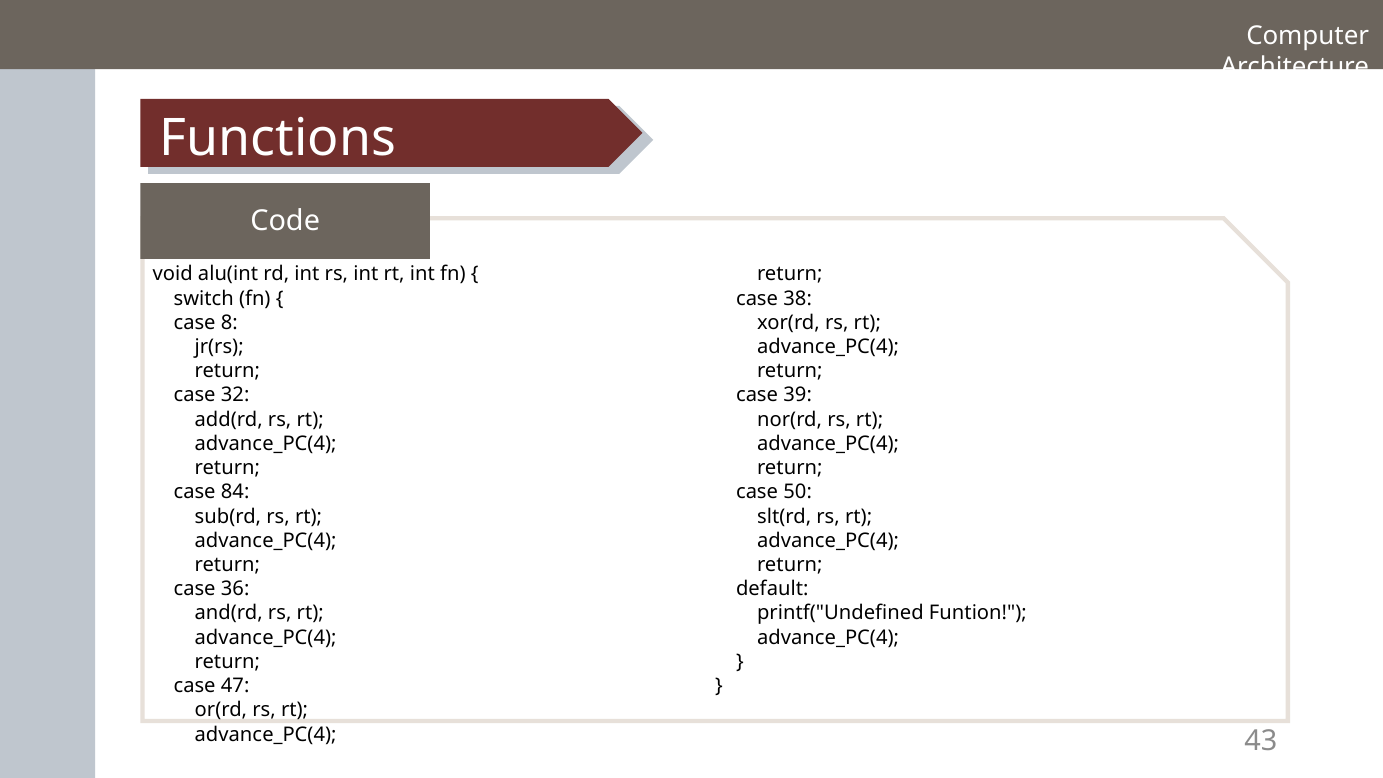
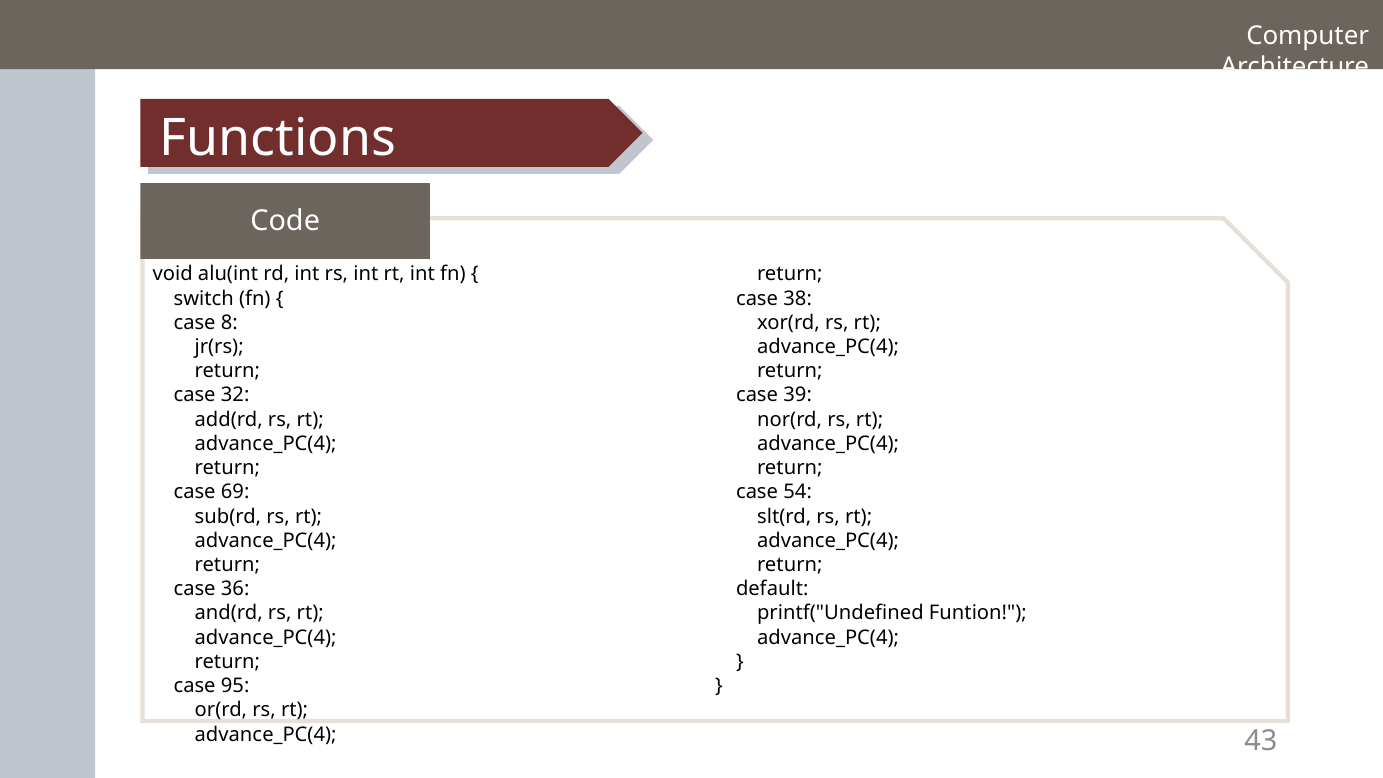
84: 84 -> 69
50: 50 -> 54
47: 47 -> 95
